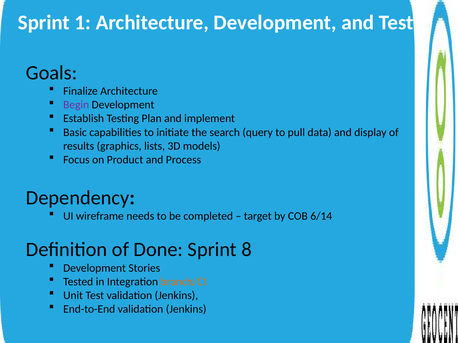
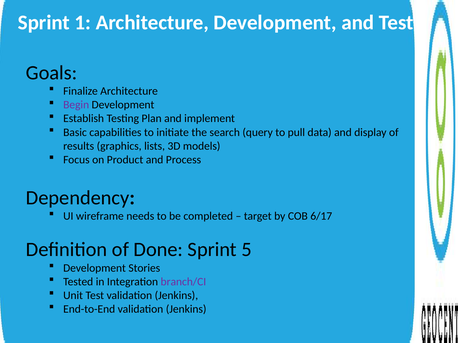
6/14: 6/14 -> 6/17
8: 8 -> 5
branch/CI colour: orange -> purple
